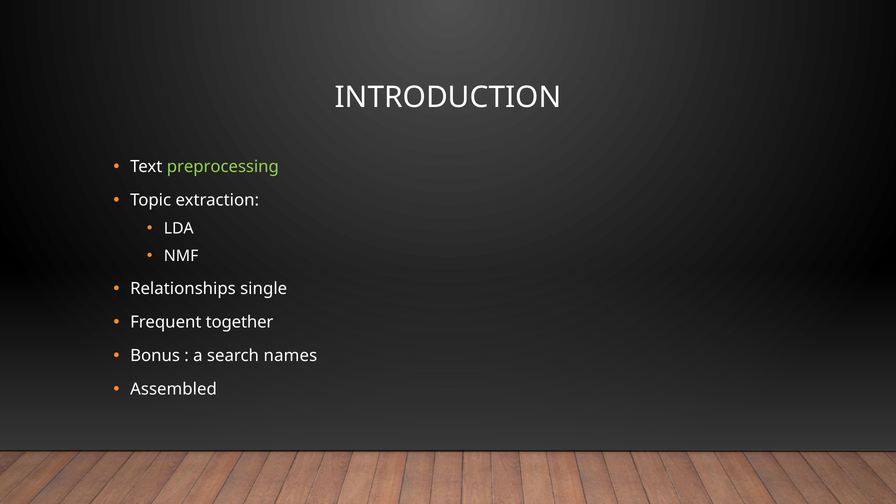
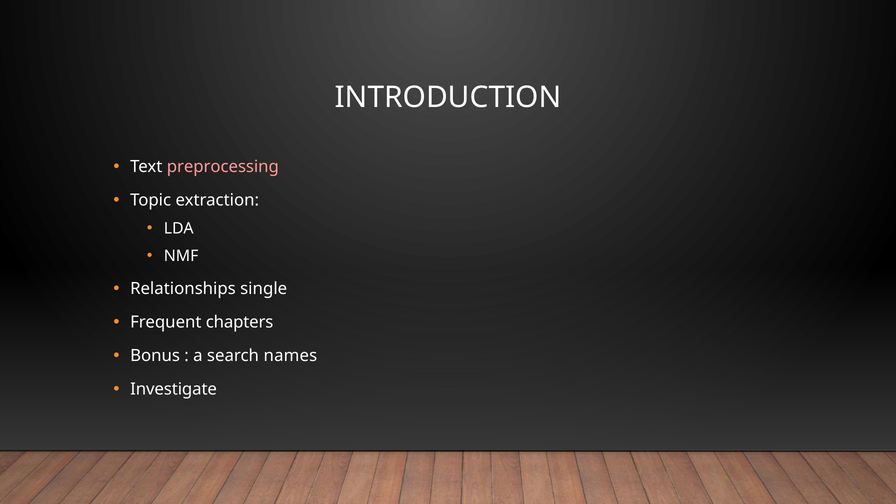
preprocessing colour: light green -> pink
together: together -> chapters
Assembled: Assembled -> Investigate
